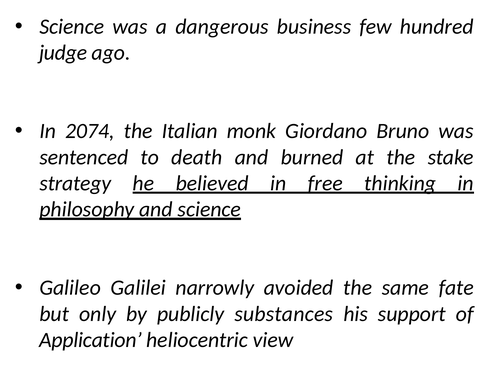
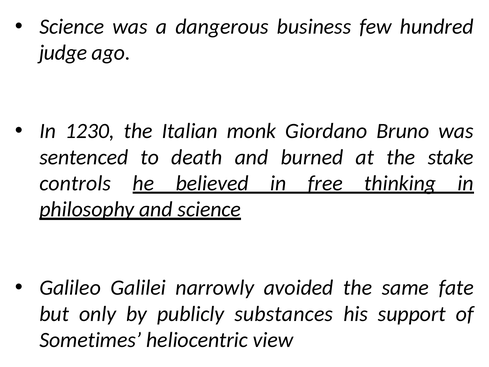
2074: 2074 -> 1230
strategy: strategy -> controls
Application: Application -> Sometimes
